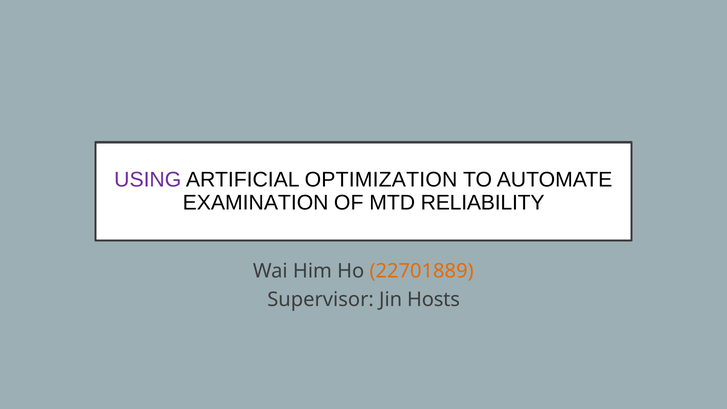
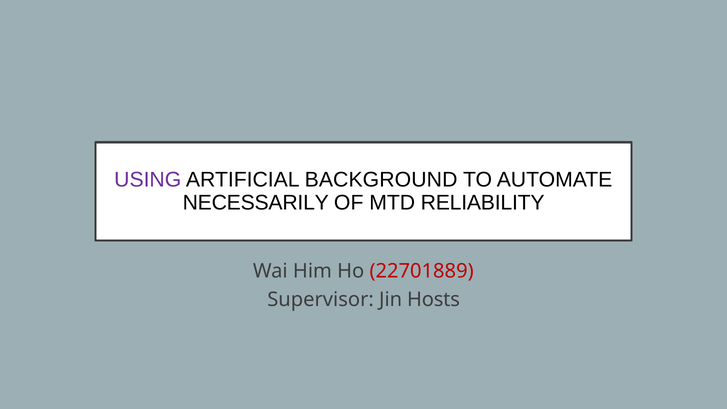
OPTIMIZATION: OPTIMIZATION -> BACKGROUND
EXAMINATION: EXAMINATION -> NECESSARILY
22701889 colour: orange -> red
